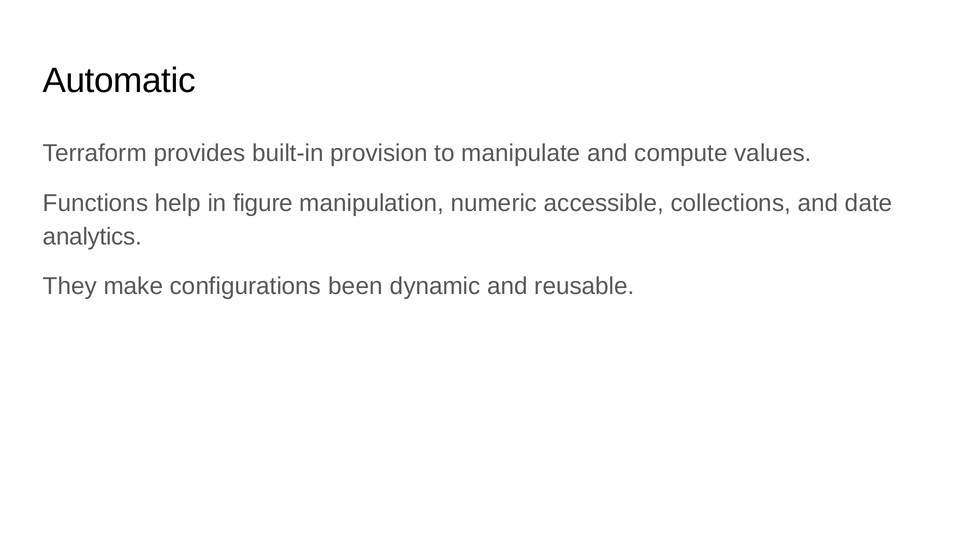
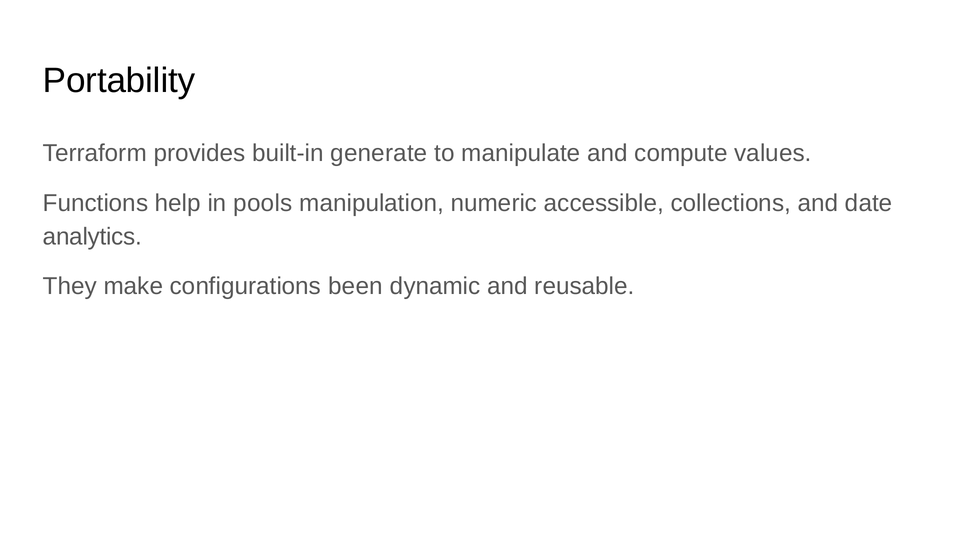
Automatic: Automatic -> Portability
provision: provision -> generate
figure: figure -> pools
